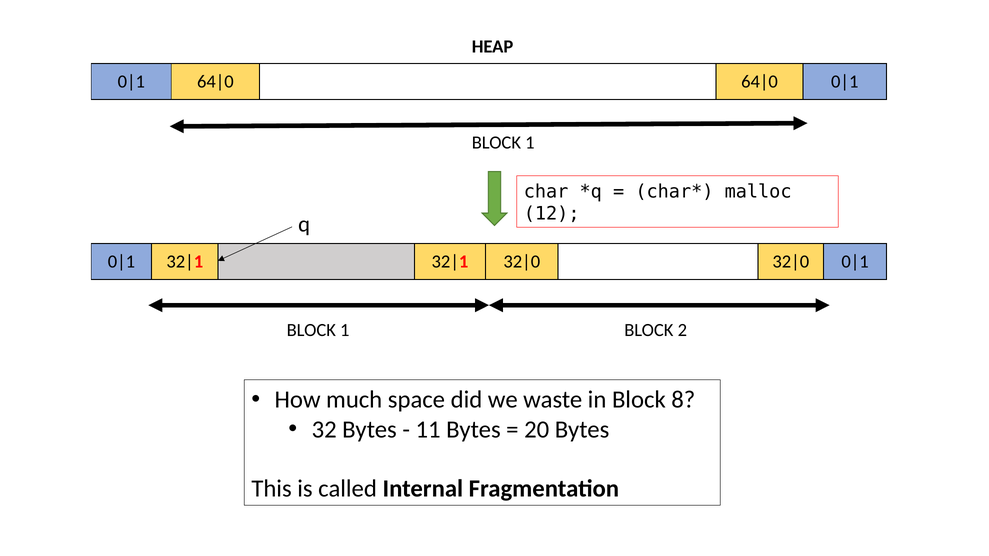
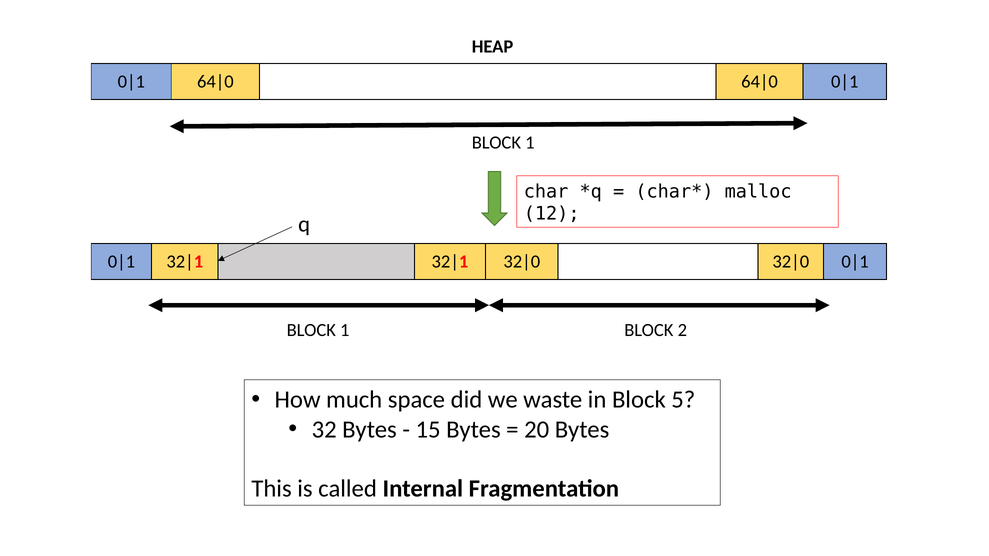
8: 8 -> 5
11: 11 -> 15
